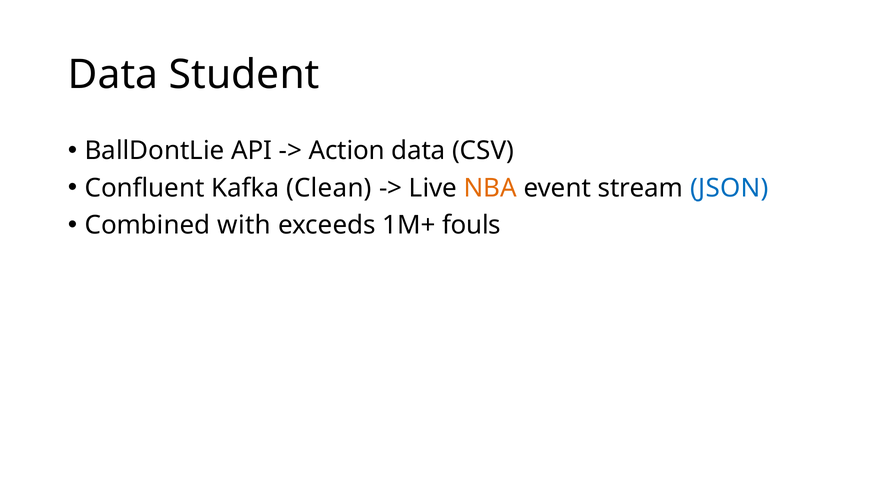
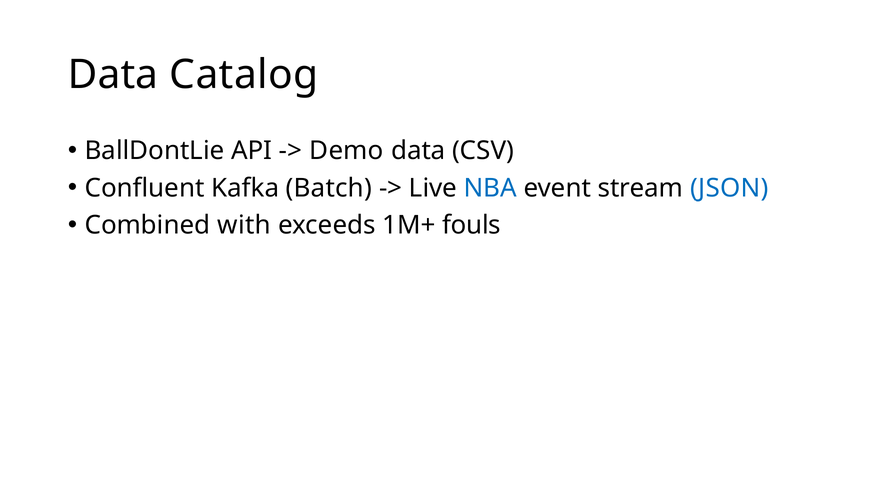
Student: Student -> Catalog
Action: Action -> Demo
Clean: Clean -> Batch
NBA colour: orange -> blue
